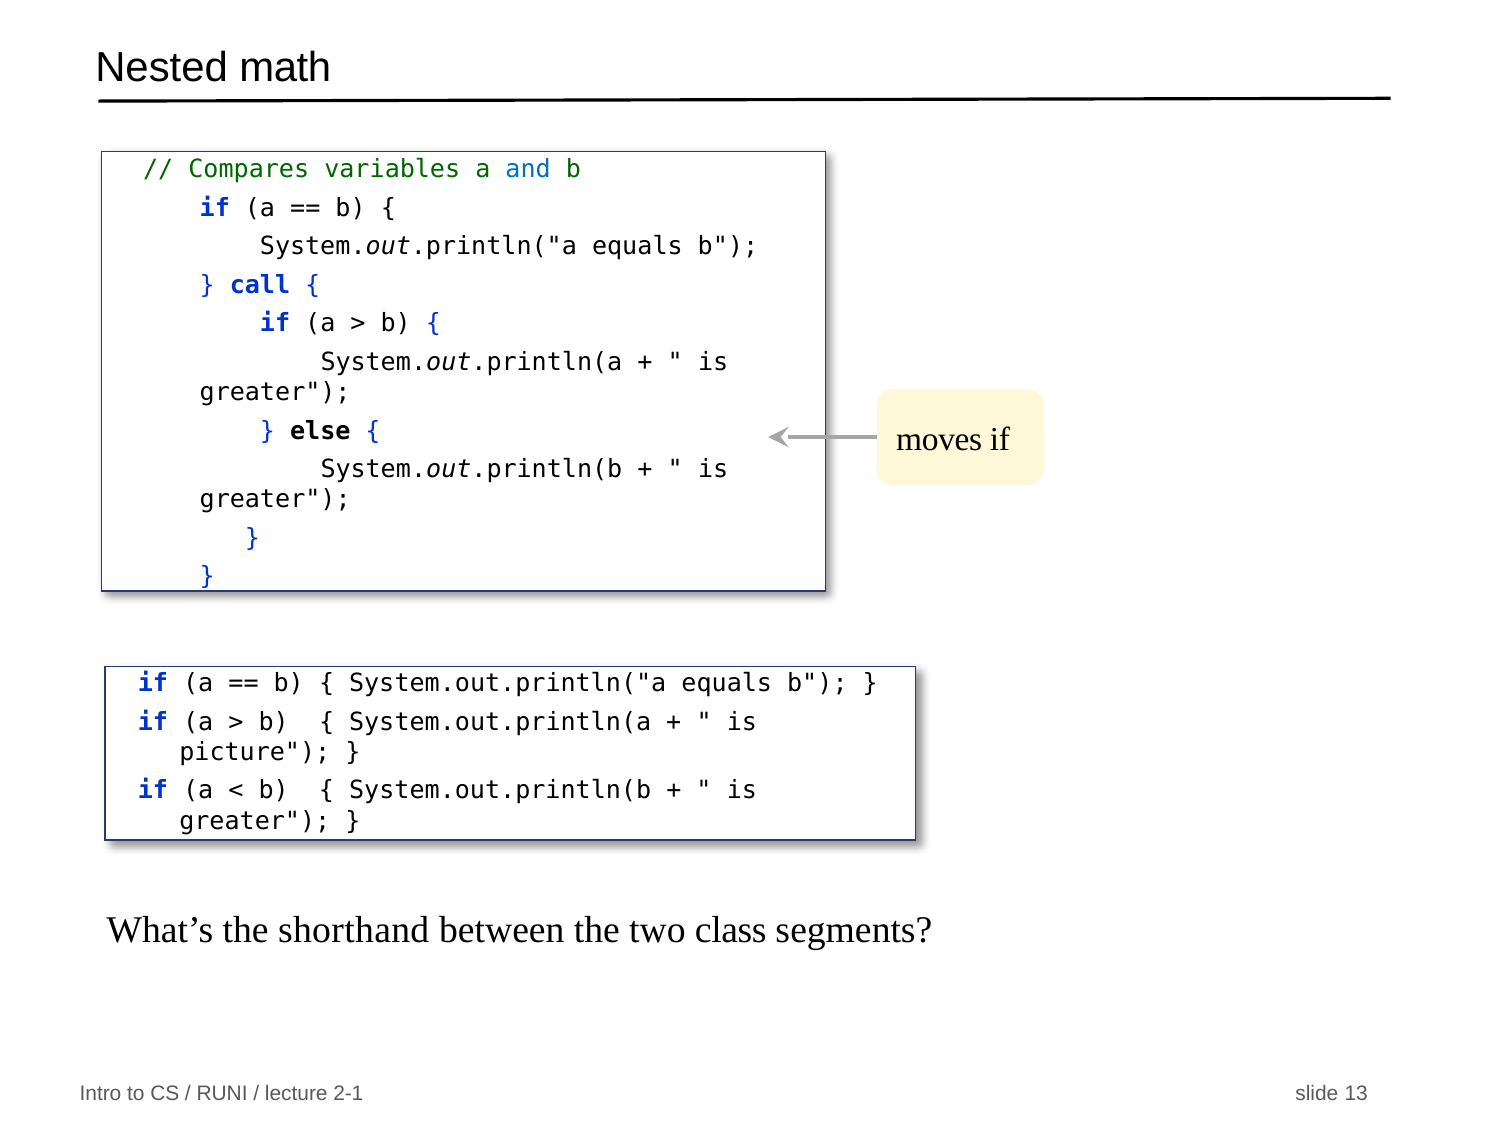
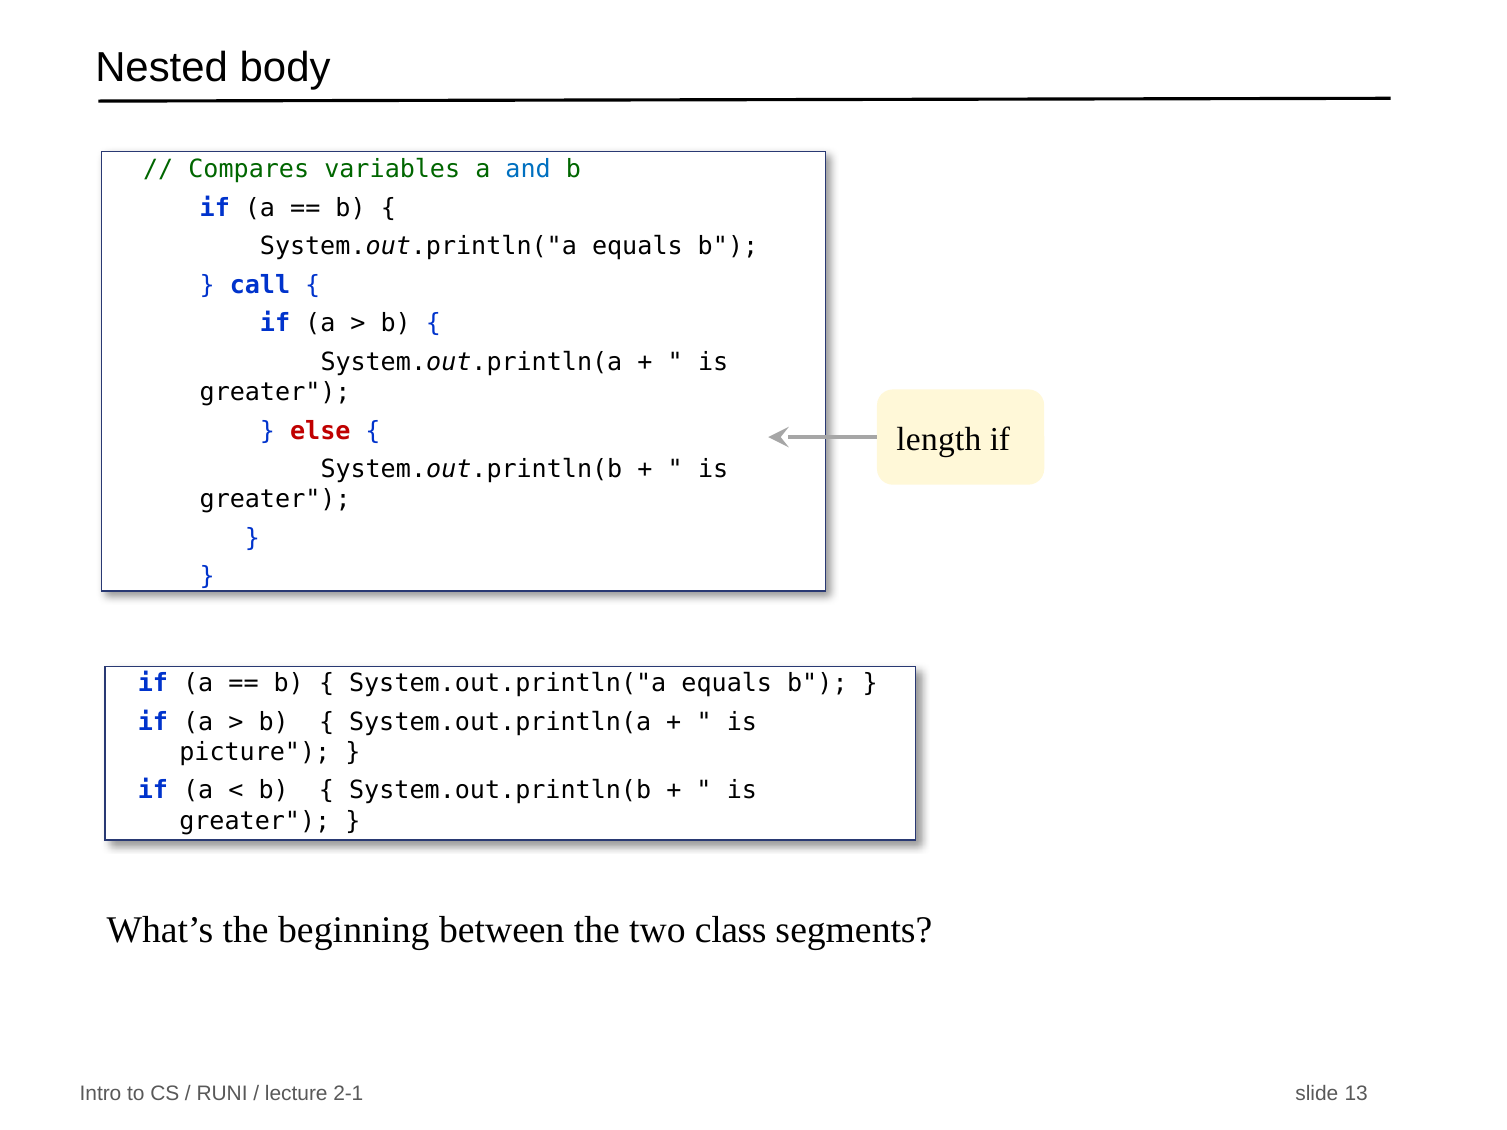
math: math -> body
else colour: black -> red
moves: moves -> length
shorthand: shorthand -> beginning
